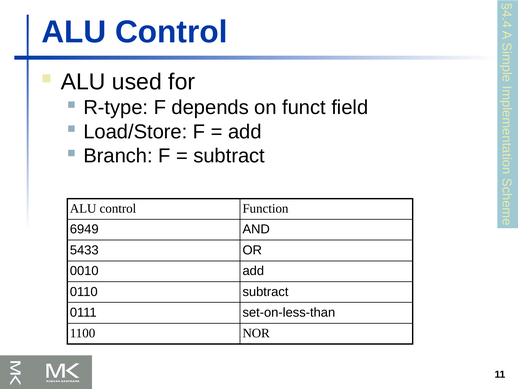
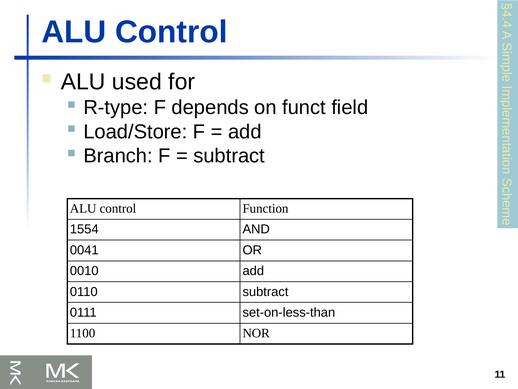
6949: 6949 -> 1554
5433: 5433 -> 0041
